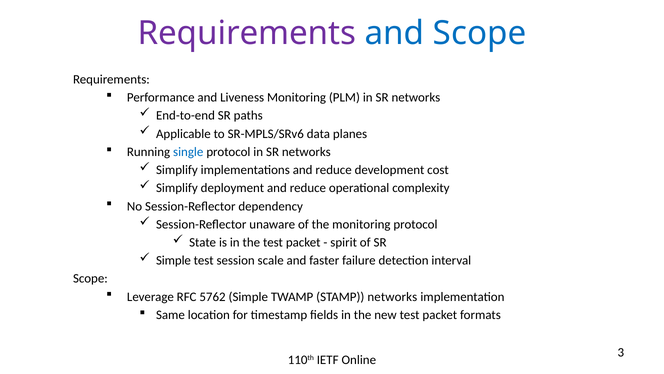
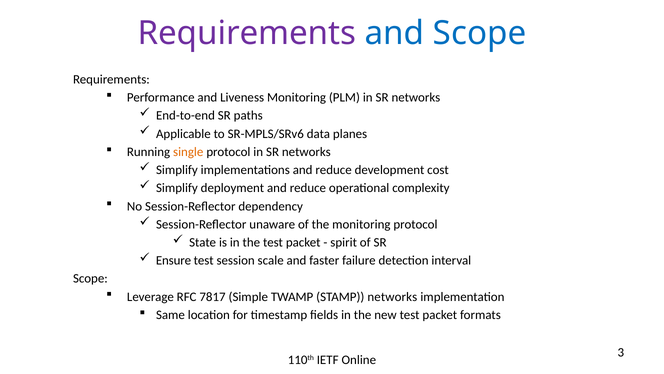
single colour: blue -> orange
Simple at (173, 260): Simple -> Ensure
5762: 5762 -> 7817
